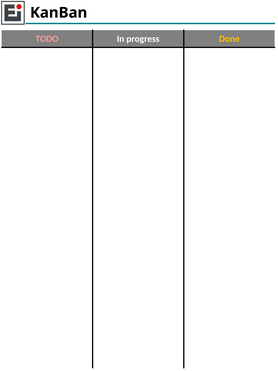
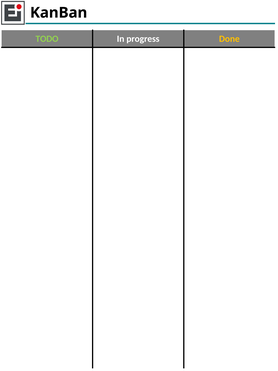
TODO colour: pink -> light green
